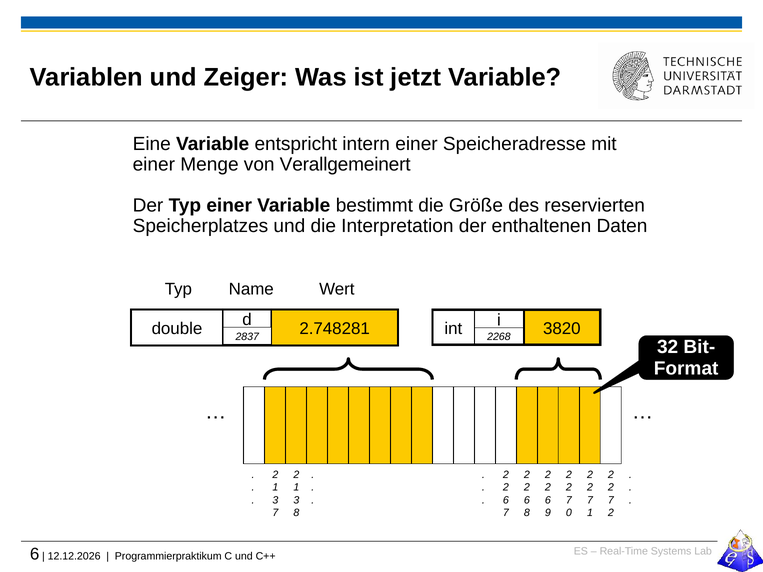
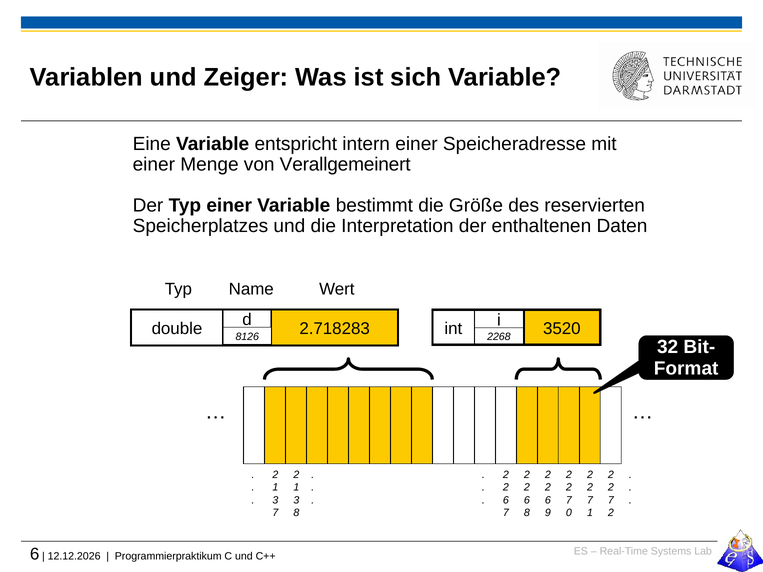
jetzt: jetzt -> sich
2.748281: 2.748281 -> 2.718283
3820: 3820 -> 3520
2837: 2837 -> 8126
